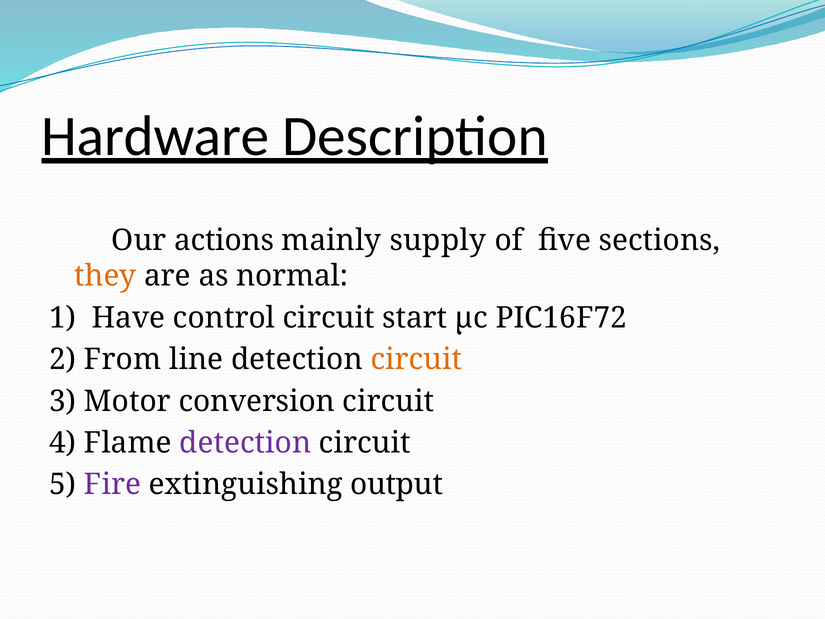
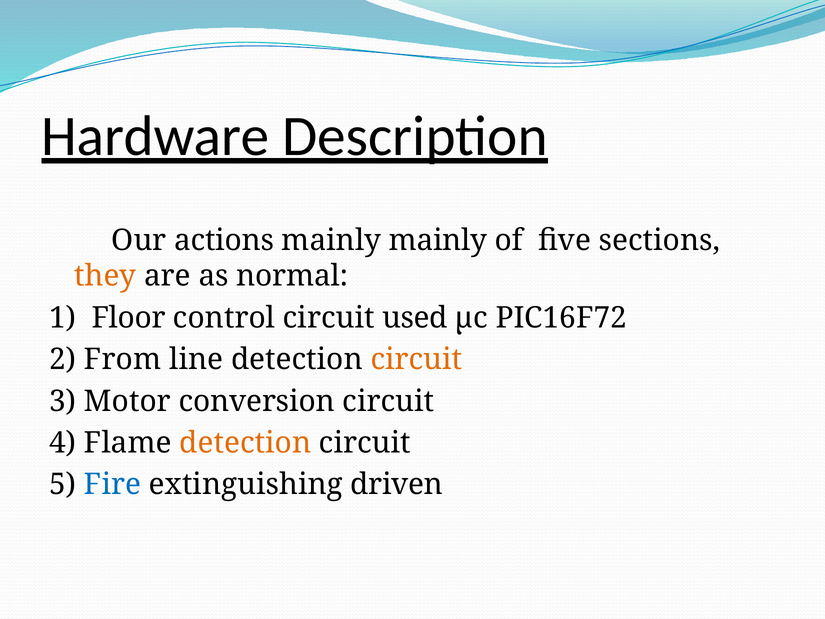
mainly supply: supply -> mainly
Have: Have -> Floor
start: start -> used
detection at (245, 443) colour: purple -> orange
Fire colour: purple -> blue
output: output -> driven
